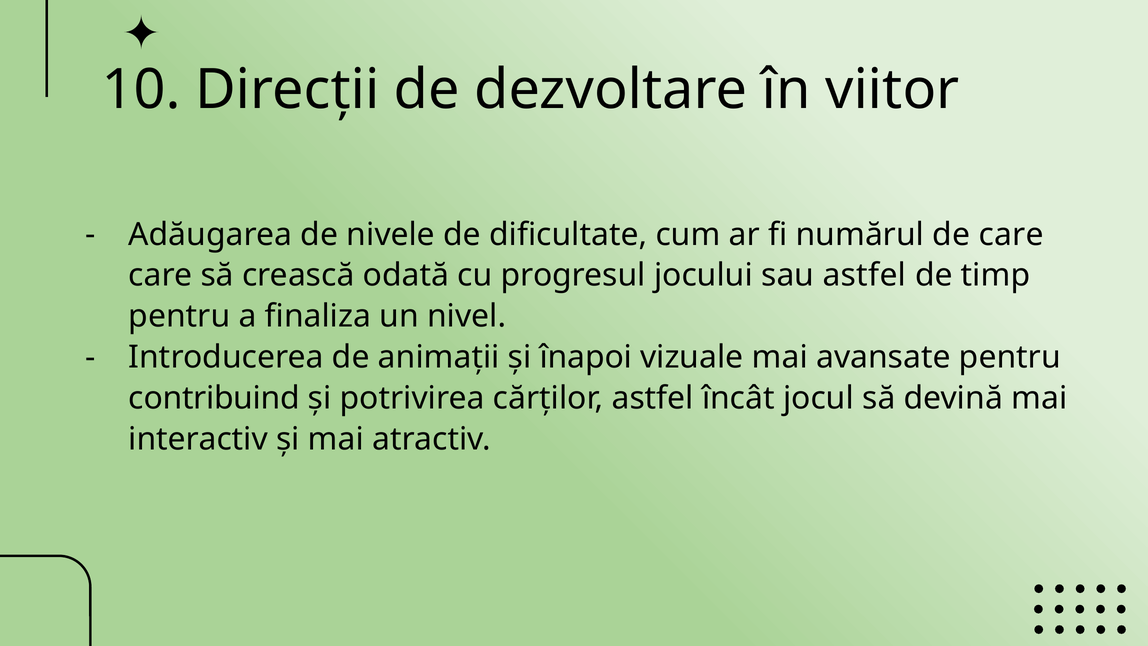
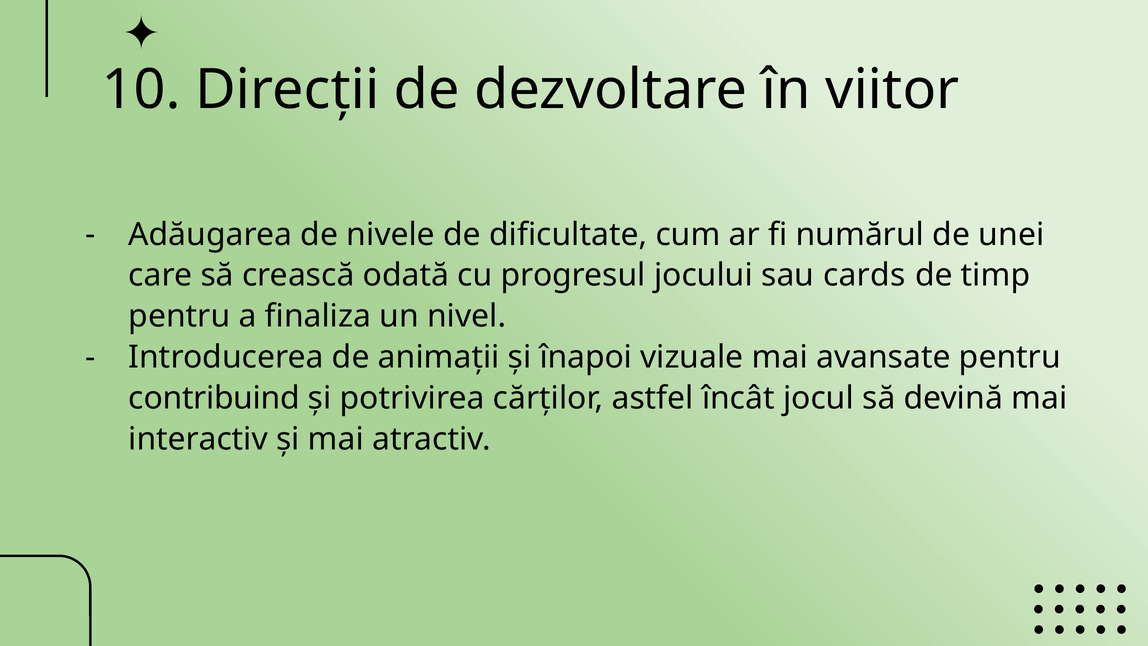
de care: care -> unei
sau astfel: astfel -> cards
